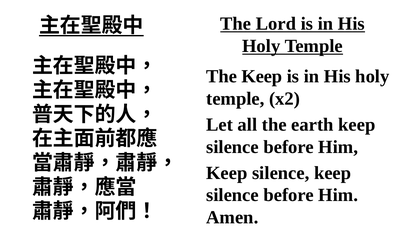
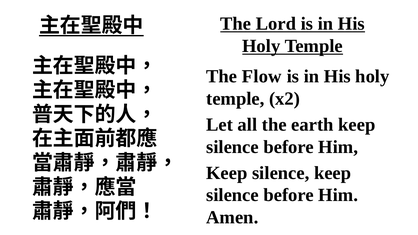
The Keep: Keep -> Flow
